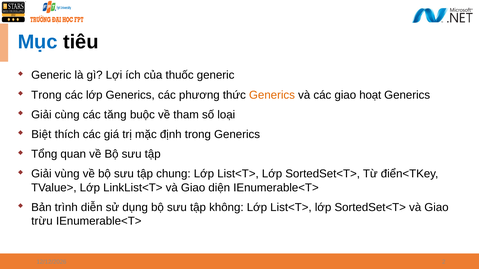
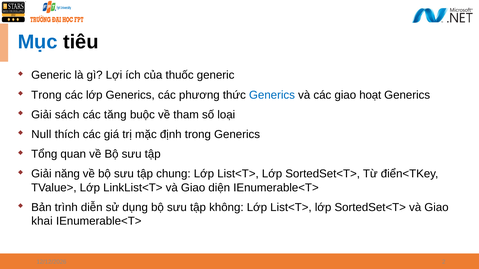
Generics at (272, 95) colour: orange -> blue
cùng: cùng -> sách
Biệt: Biệt -> Null
vùng: vùng -> năng
trừu: trừu -> khai
